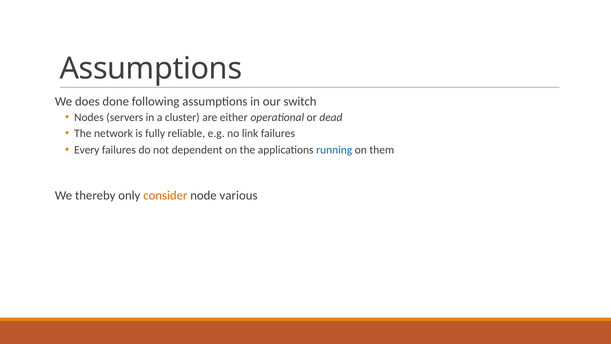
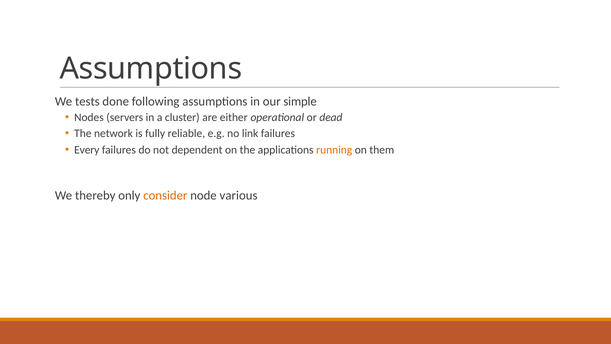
does: does -> tests
switch: switch -> simple
running colour: blue -> orange
